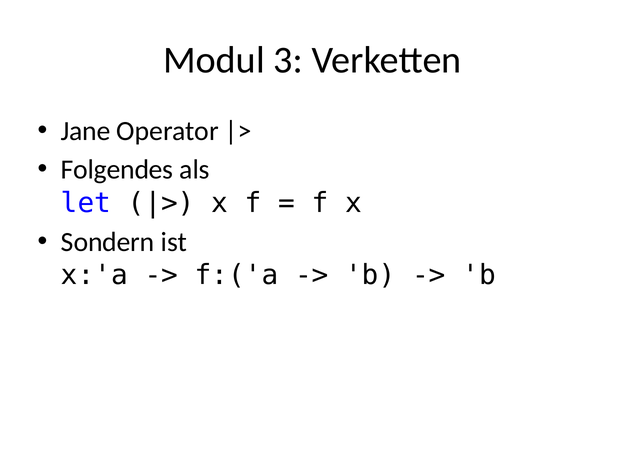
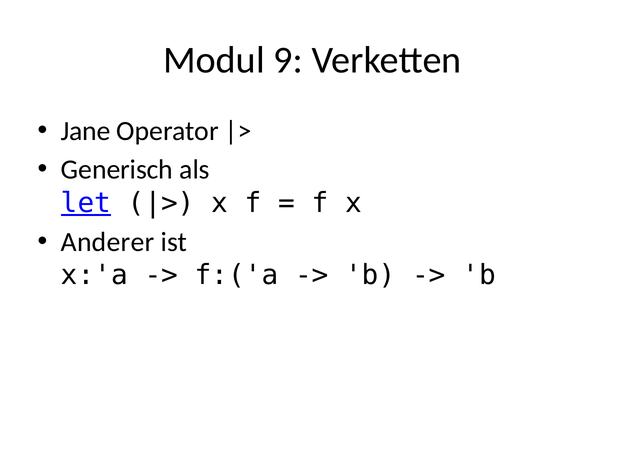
3: 3 -> 9
Folgendes: Folgendes -> Generisch
let underline: none -> present
Sondern: Sondern -> Anderer
